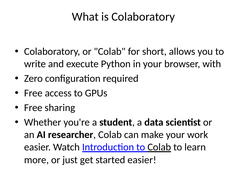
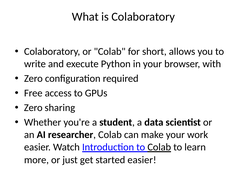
Free at (33, 107): Free -> Zero
